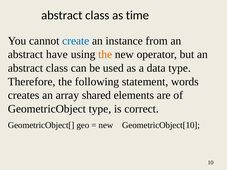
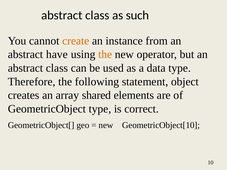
time: time -> such
create colour: blue -> orange
words: words -> object
